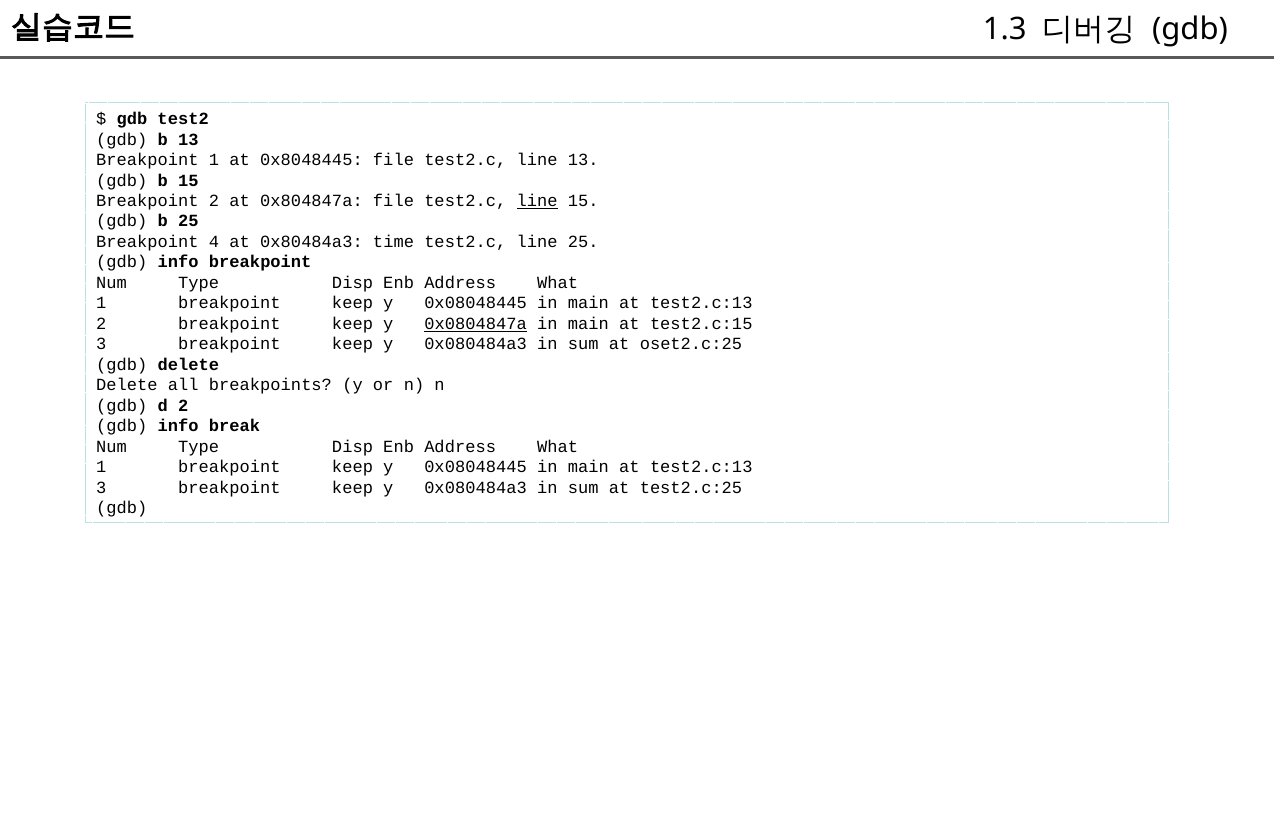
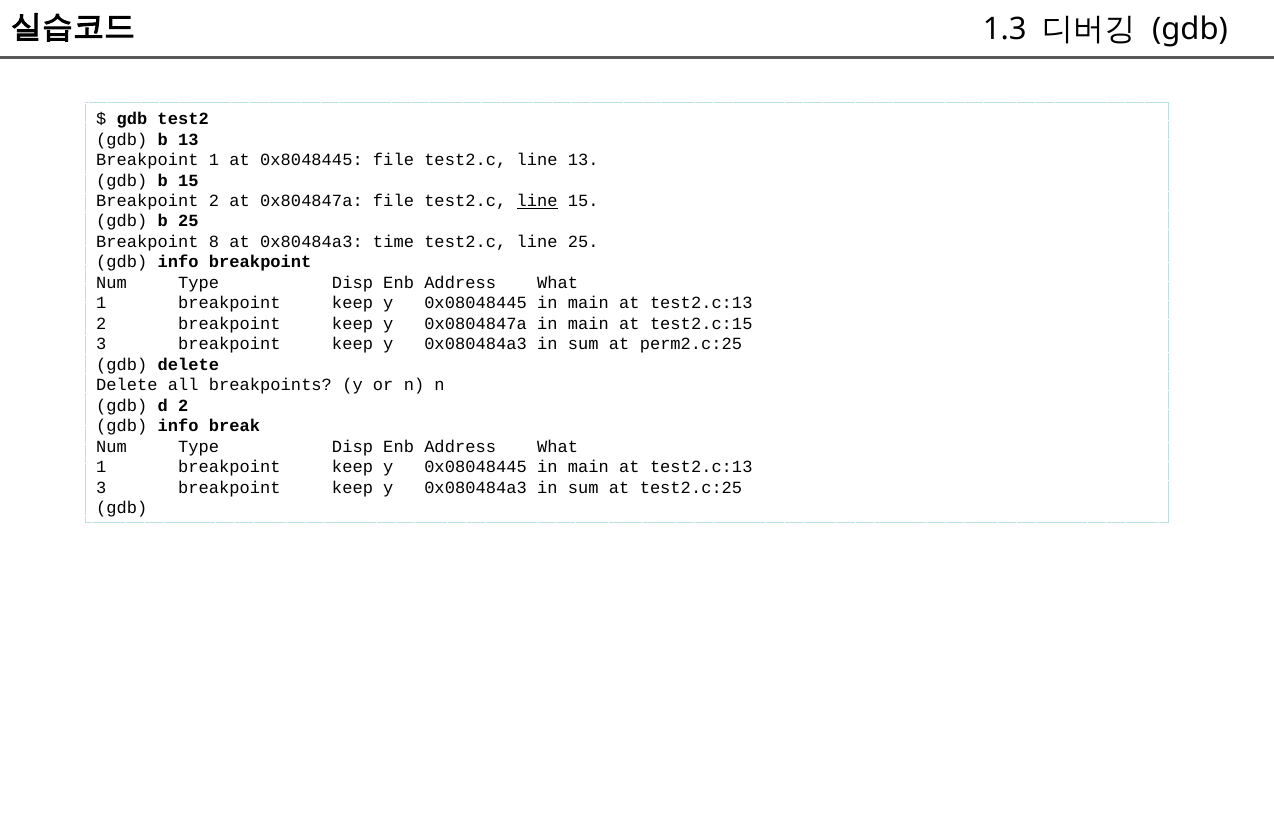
4: 4 -> 8
0x0804847a underline: present -> none
oset2.c:25: oset2.c:25 -> perm2.c:25
